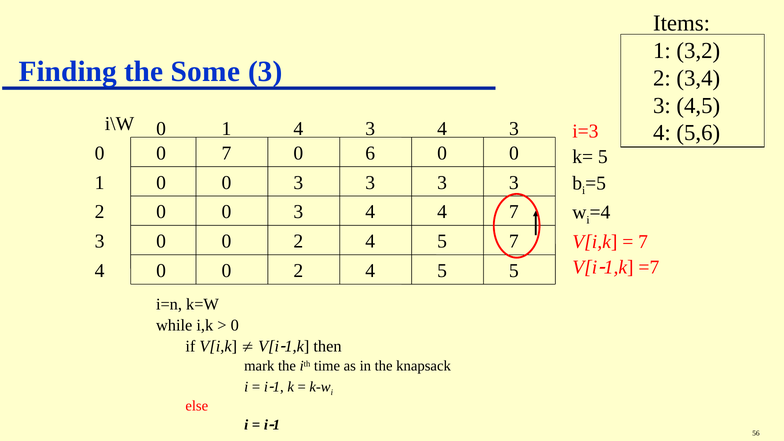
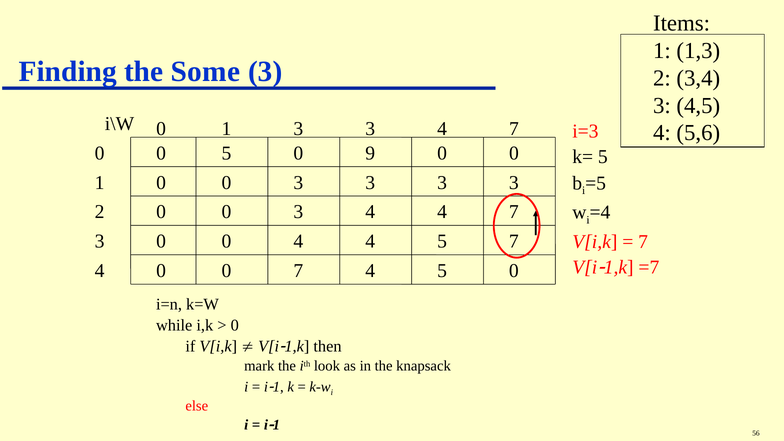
3,2: 3,2 -> 1,3
1 4: 4 -> 3
3 at (514, 129): 3 -> 7
0 7: 7 -> 5
6: 6 -> 9
2 at (298, 241): 2 -> 4
2 at (298, 271): 2 -> 7
4 5 5: 5 -> 0
time: time -> look
